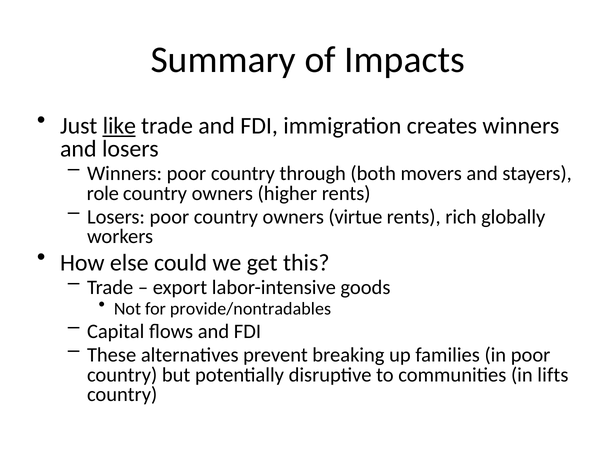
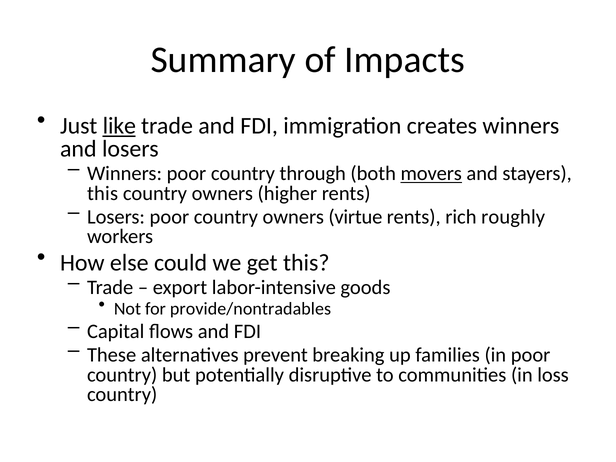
movers underline: none -> present
role at (103, 193): role -> this
globally: globally -> roughly
lifts: lifts -> loss
